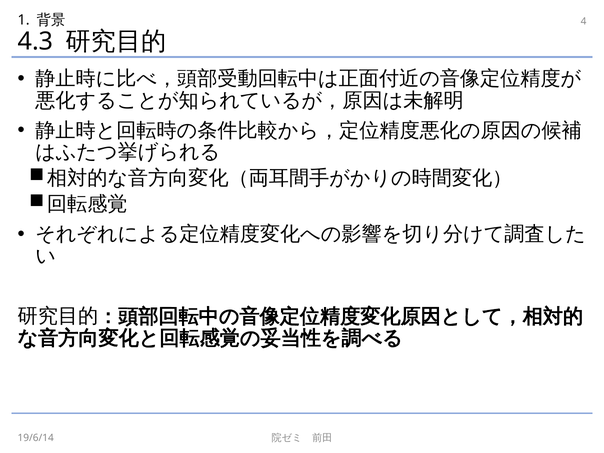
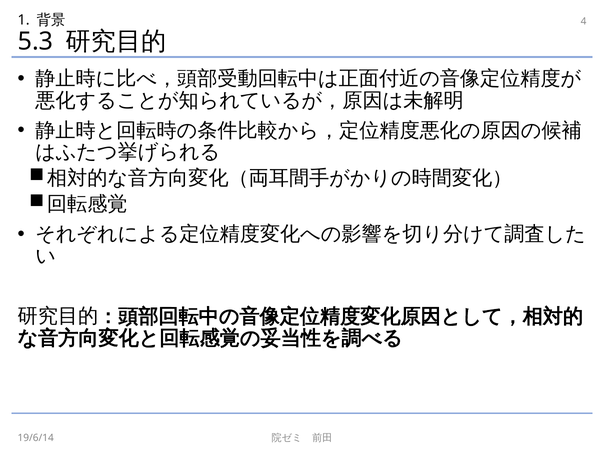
4.3: 4.3 -> 5.3
